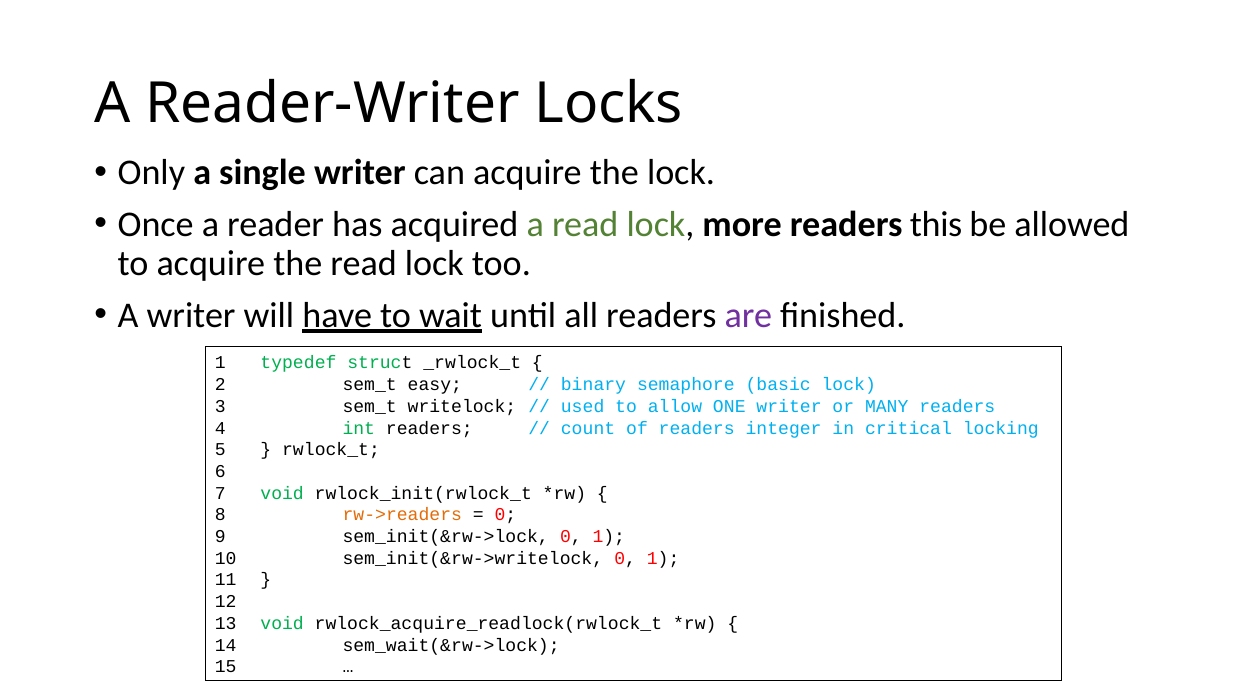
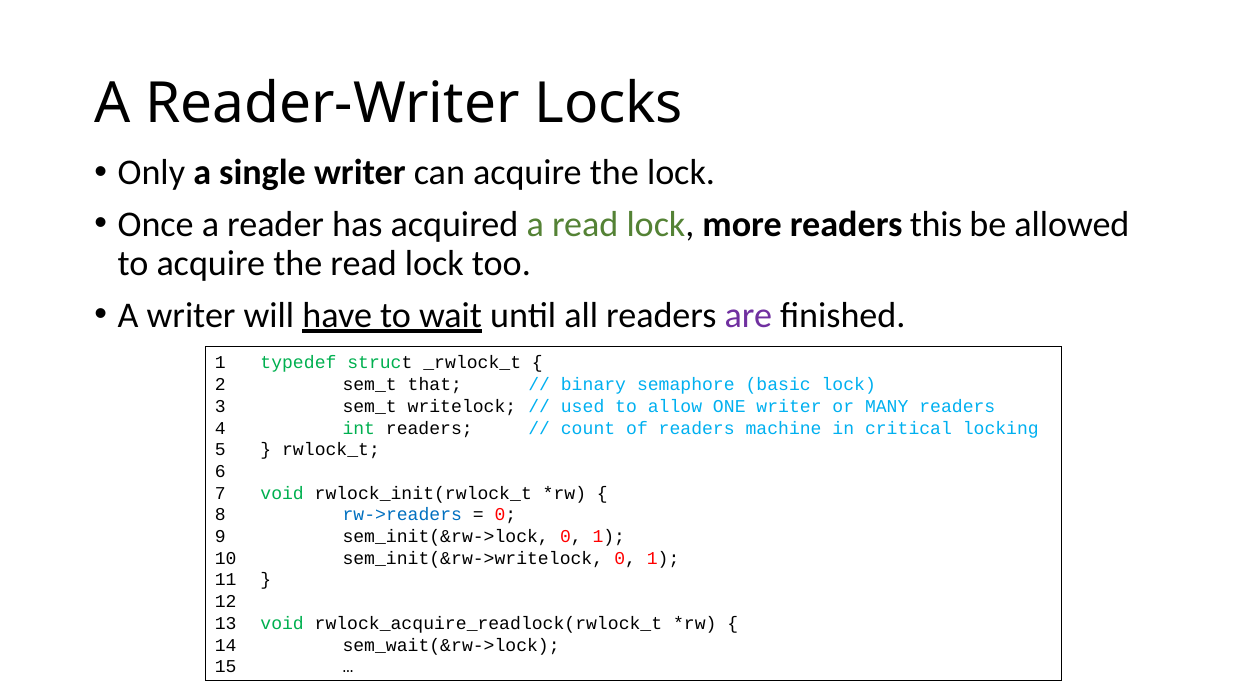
easy: easy -> that
integer: integer -> machine
rw->readers colour: orange -> blue
